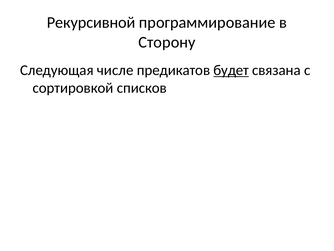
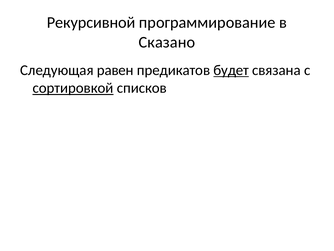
Сторону: Сторону -> Сказано
числе: числе -> равен
сортировкой underline: none -> present
